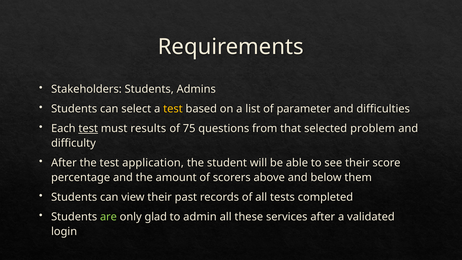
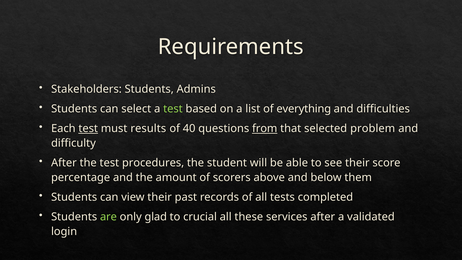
test at (173, 109) colour: yellow -> light green
parameter: parameter -> everything
75: 75 -> 40
from underline: none -> present
application: application -> procedures
admin: admin -> crucial
